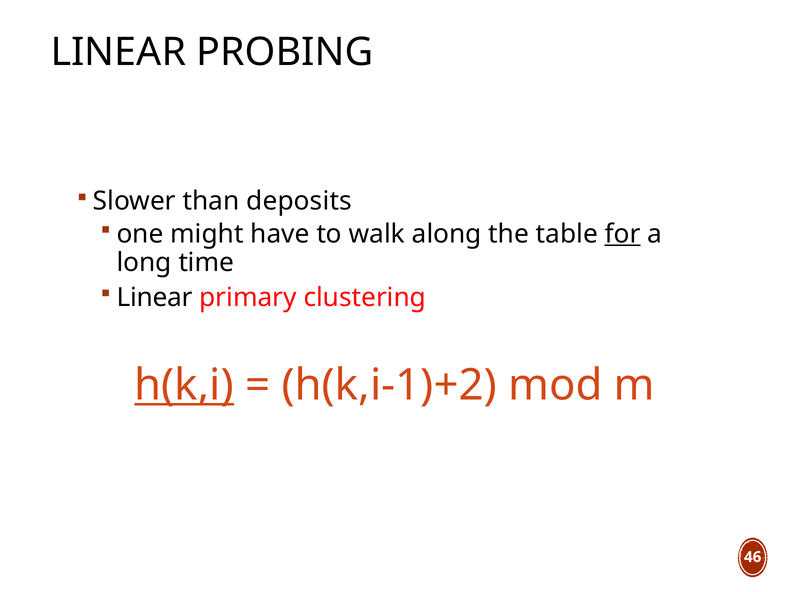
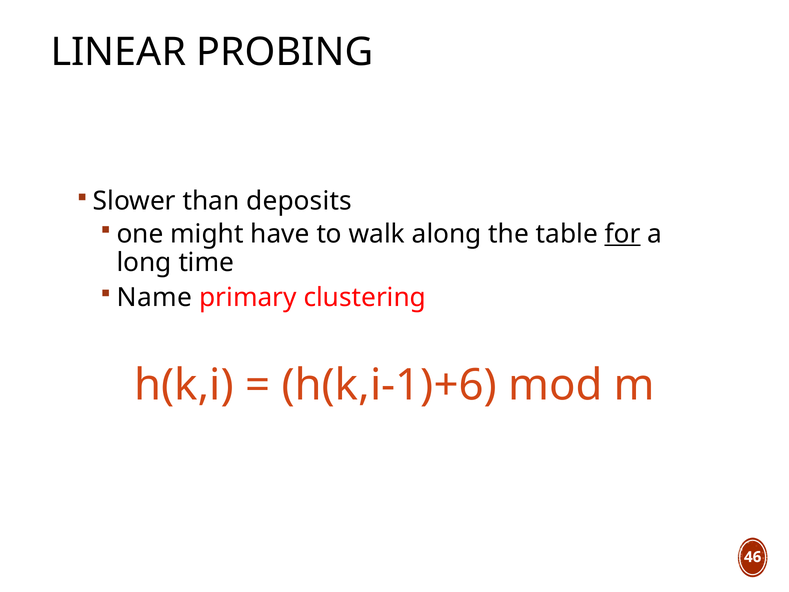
Linear at (155, 297): Linear -> Name
h(k,i underline: present -> none
h(k,i-1)+2: h(k,i-1)+2 -> h(k,i-1)+6
